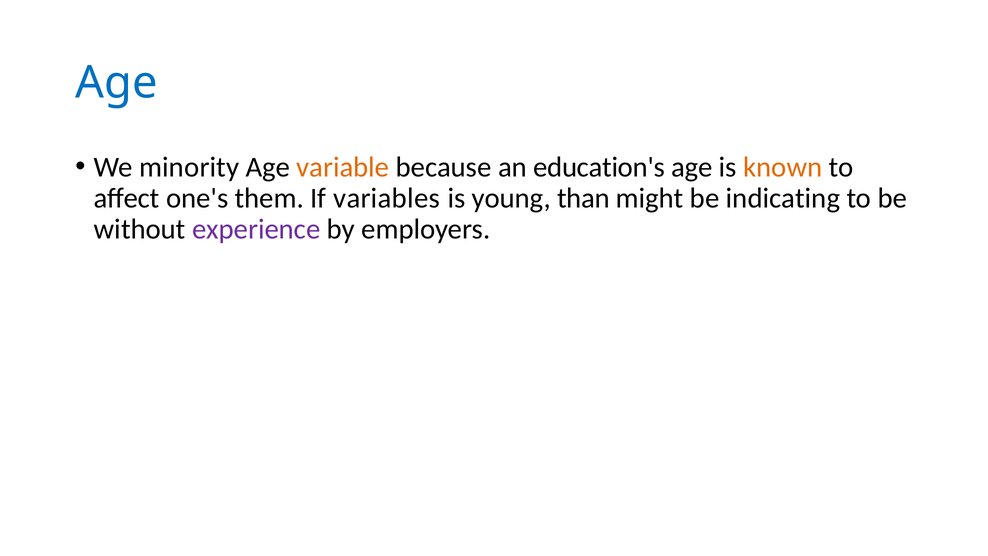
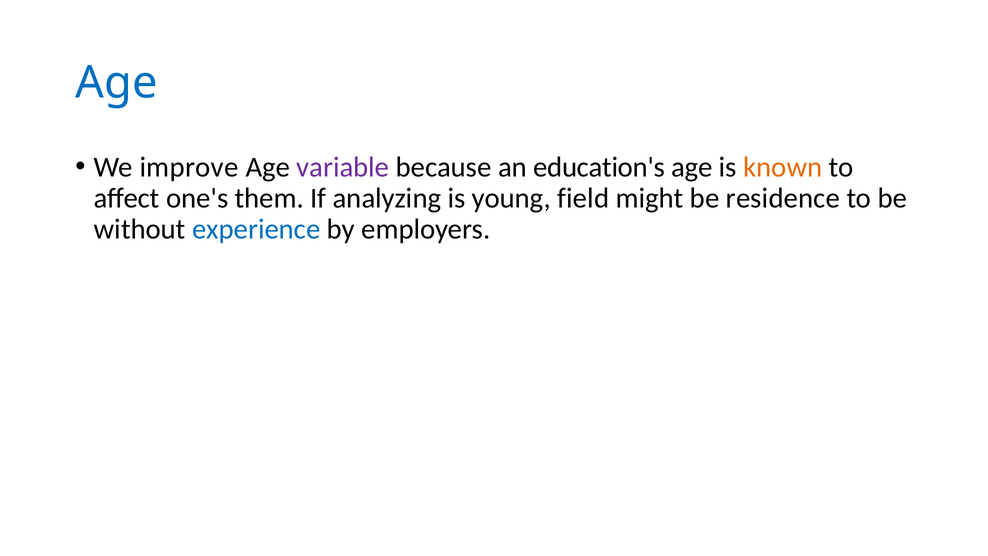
minority: minority -> improve
variable colour: orange -> purple
variables: variables -> analyzing
than: than -> field
indicating: indicating -> residence
experience colour: purple -> blue
